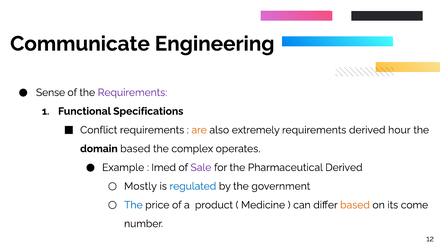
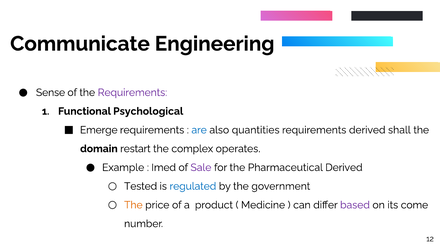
Specifications: Specifications -> Psychological
Conflict: Conflict -> Emerge
are colour: orange -> blue
extremely: extremely -> quantities
hour: hour -> shall
domain based: based -> restart
Mostly: Mostly -> Tested
The at (133, 205) colour: blue -> orange
based at (355, 205) colour: orange -> purple
